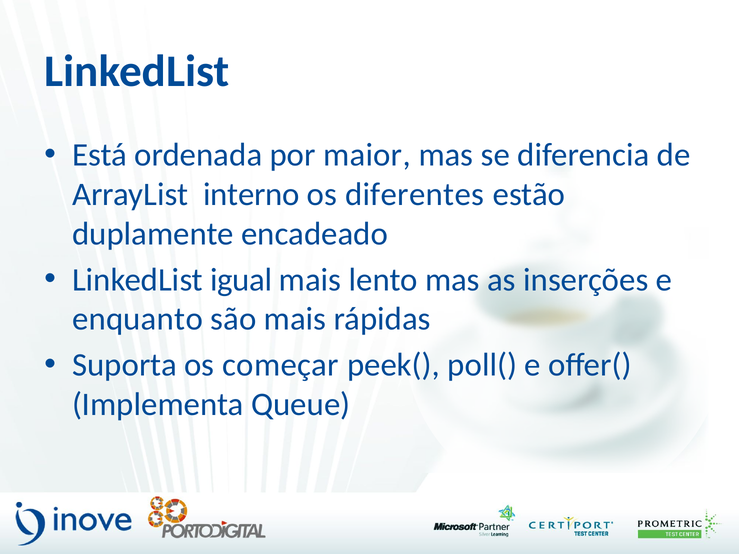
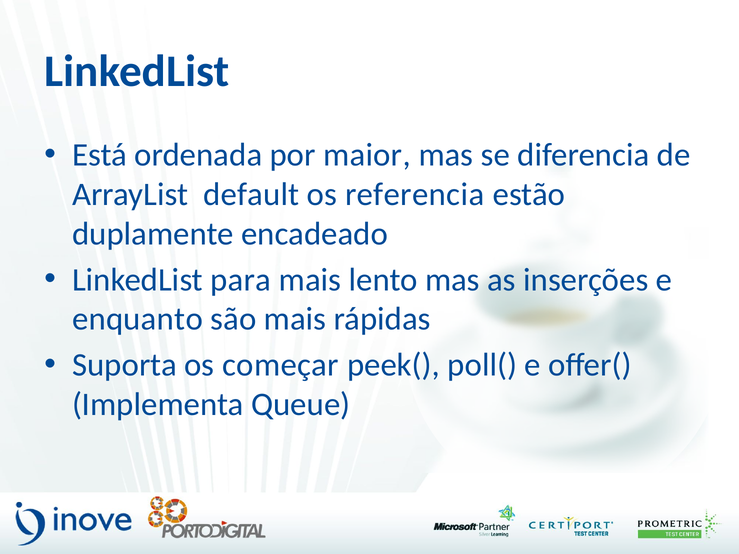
interno: interno -> default
diferentes: diferentes -> referencia
igual: igual -> para
